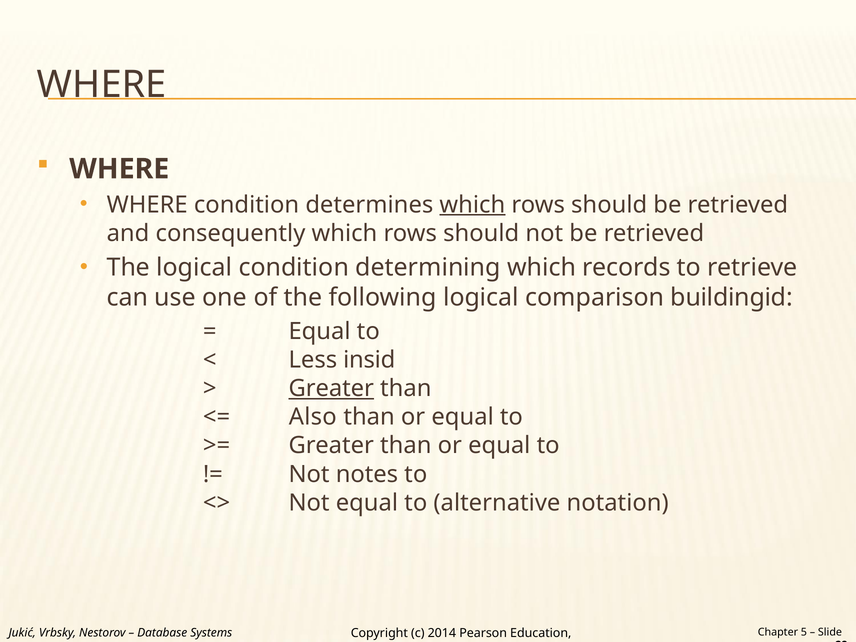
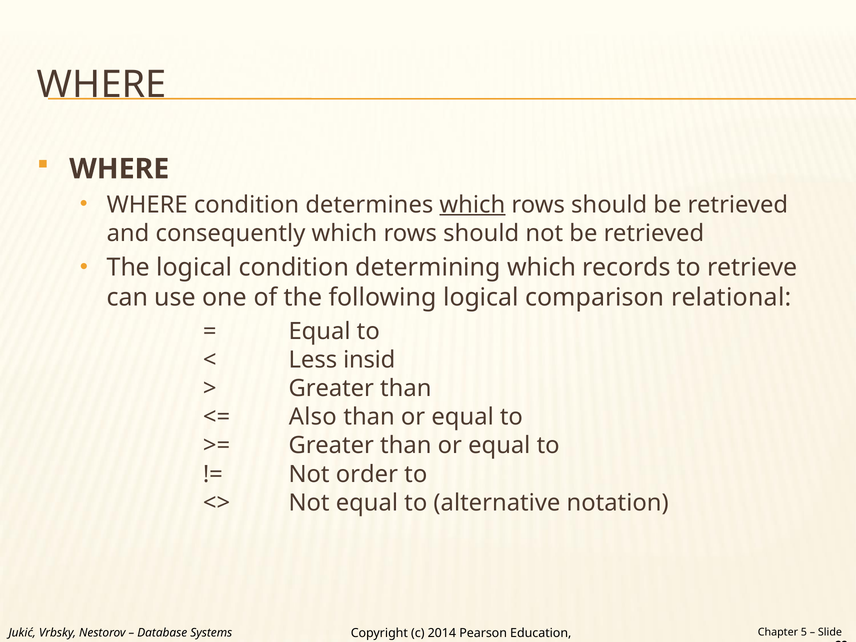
buildingid: buildingid -> relational
Greater at (331, 389) underline: present -> none
notes: notes -> order
